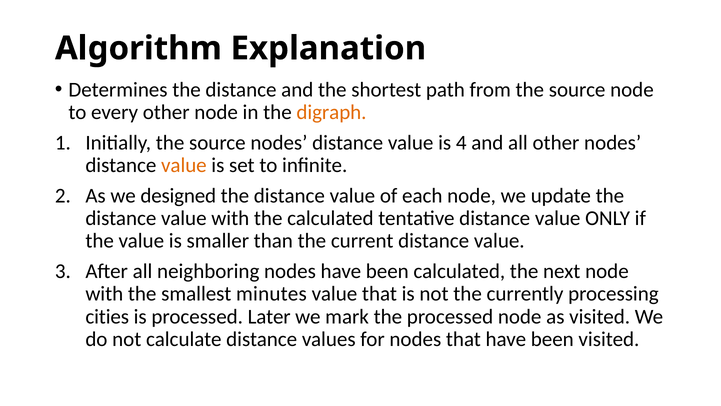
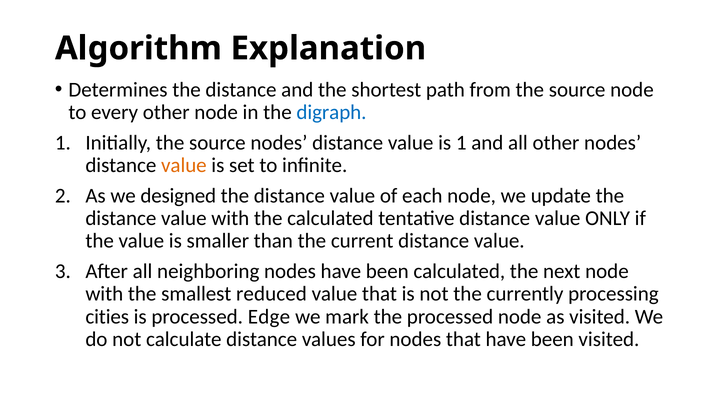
digraph colour: orange -> blue
is 4: 4 -> 1
minutes: minutes -> reduced
Later: Later -> Edge
